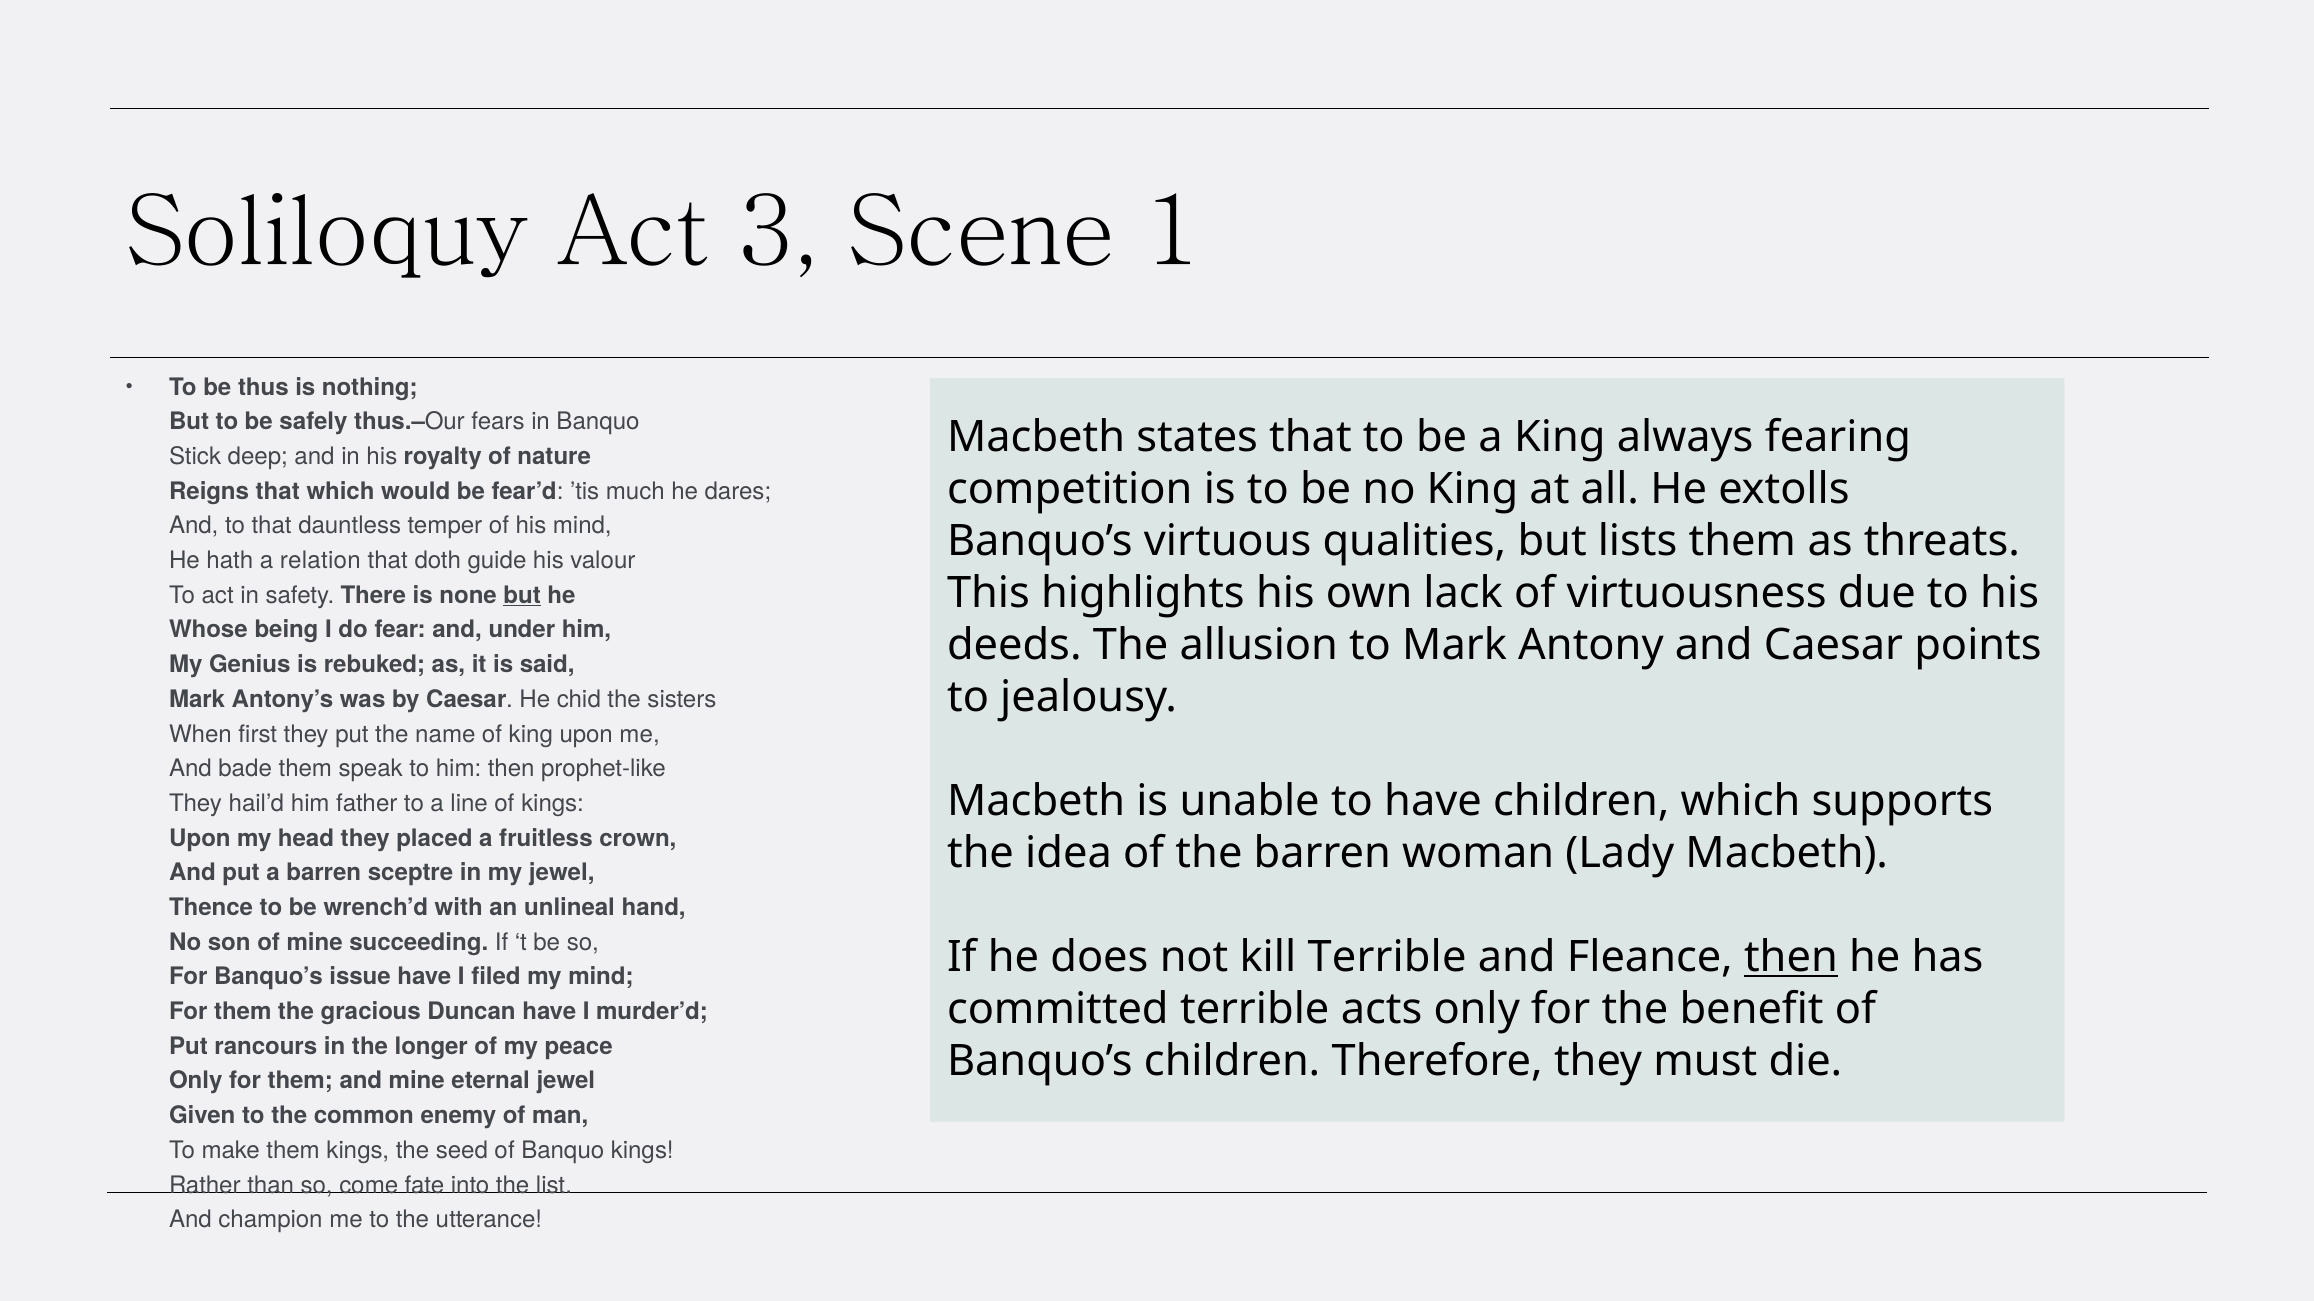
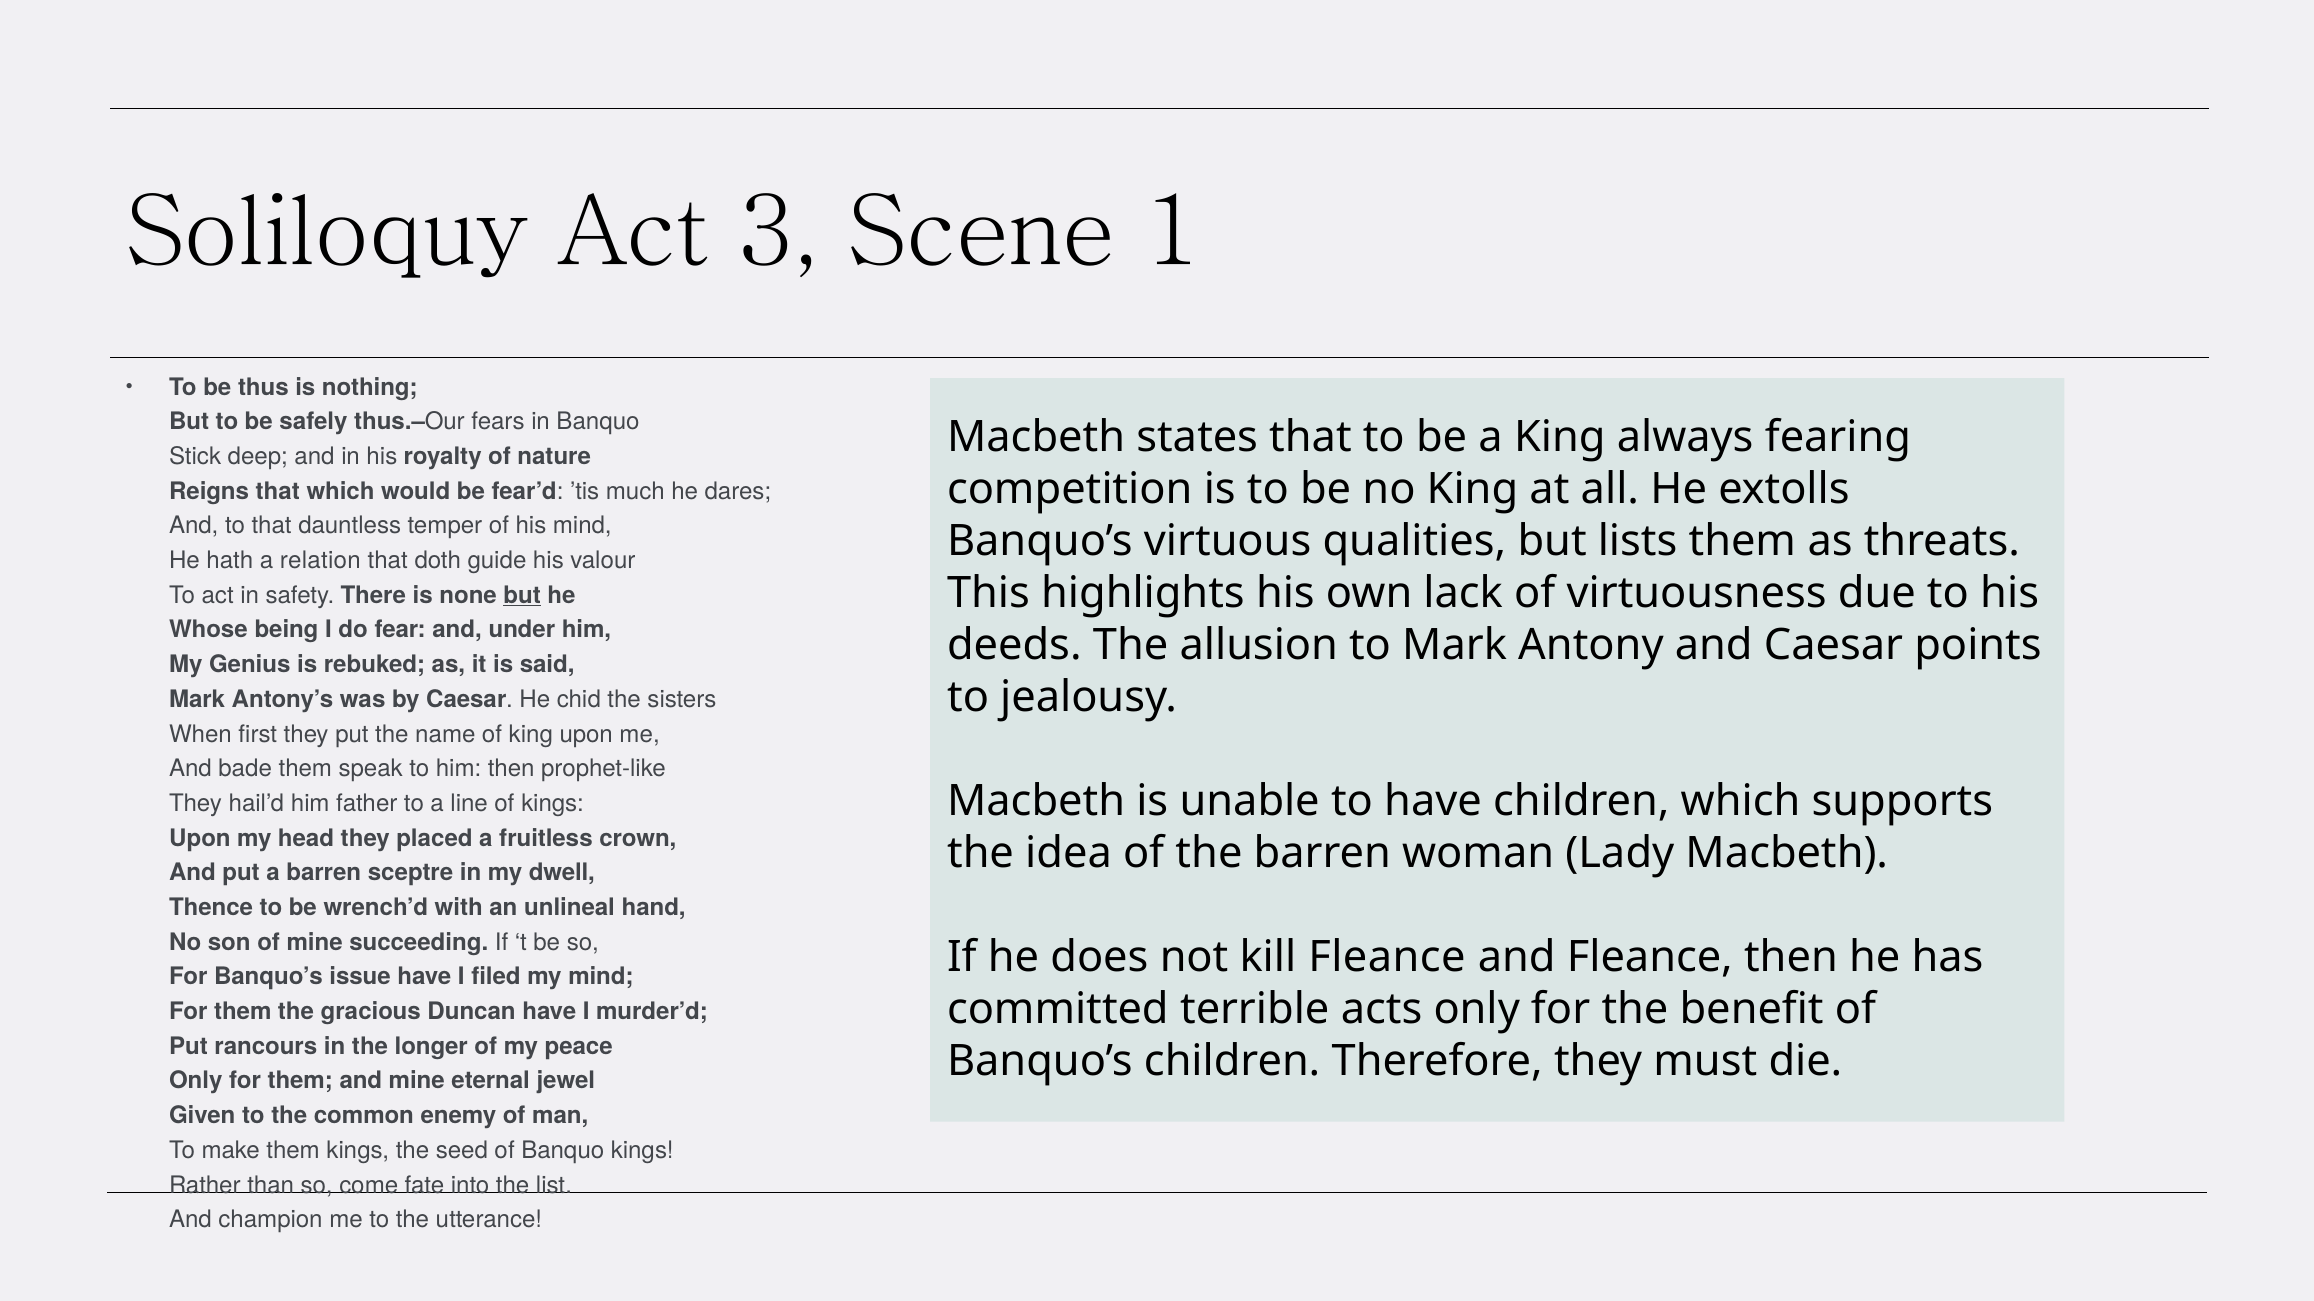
my jewel: jewel -> dwell
kill Terrible: Terrible -> Fleance
then at (1791, 958) underline: present -> none
